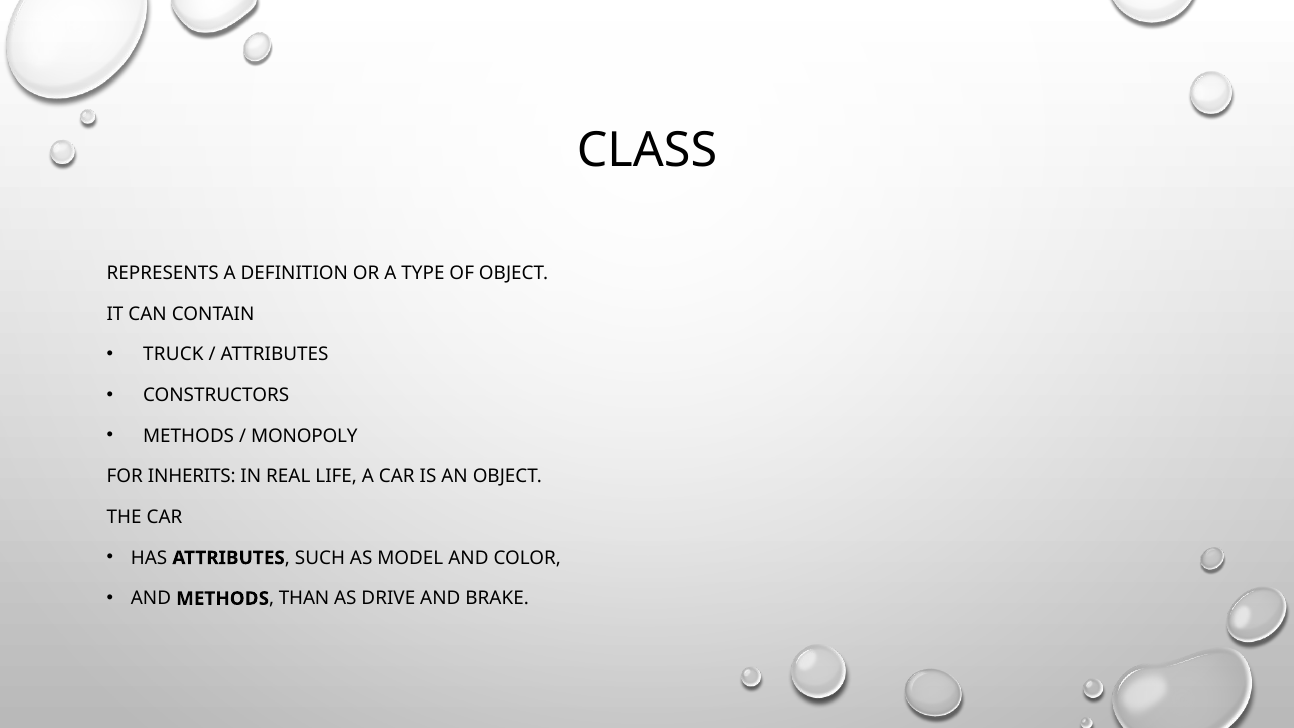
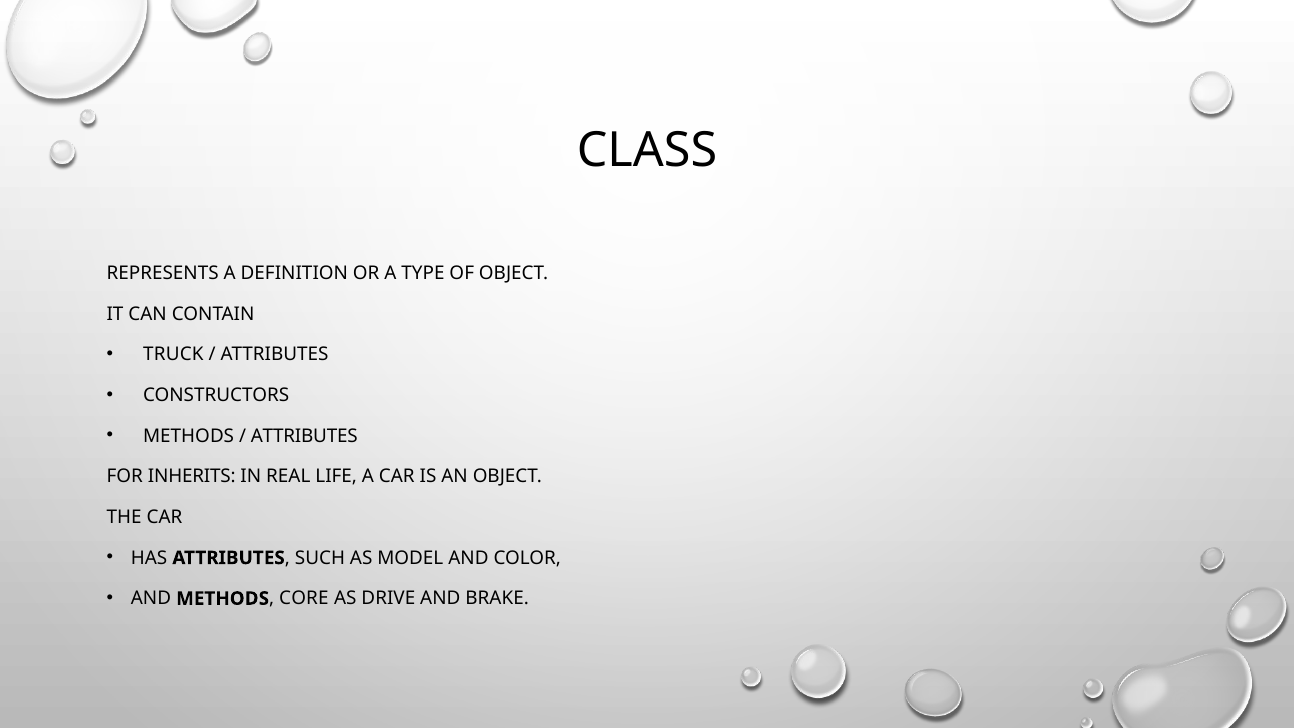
MONOPOLY at (304, 436): MONOPOLY -> ATTRIBUTES
THAN: THAN -> CORE
